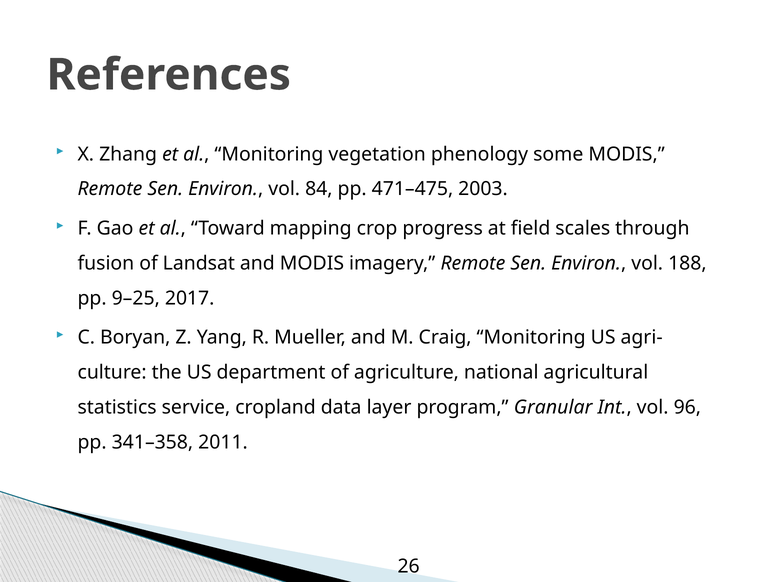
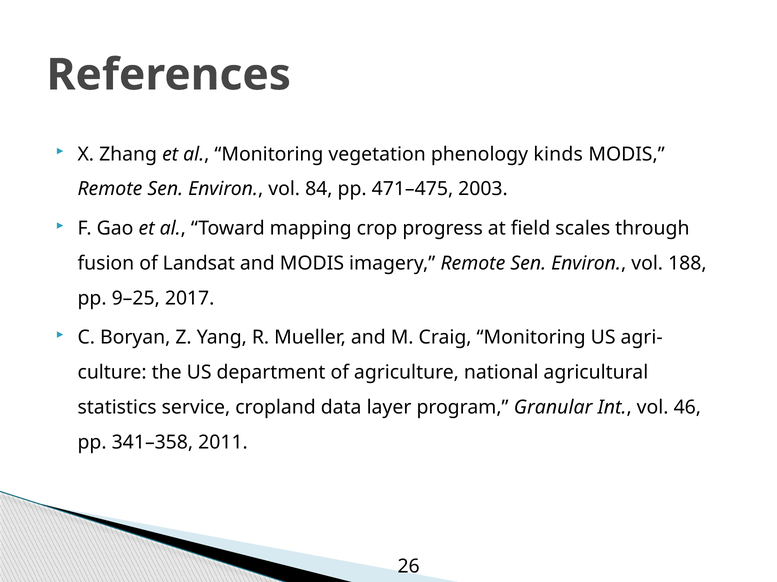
some: some -> kinds
96: 96 -> 46
